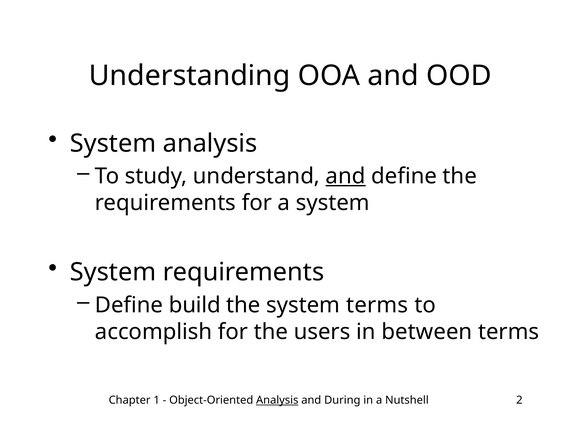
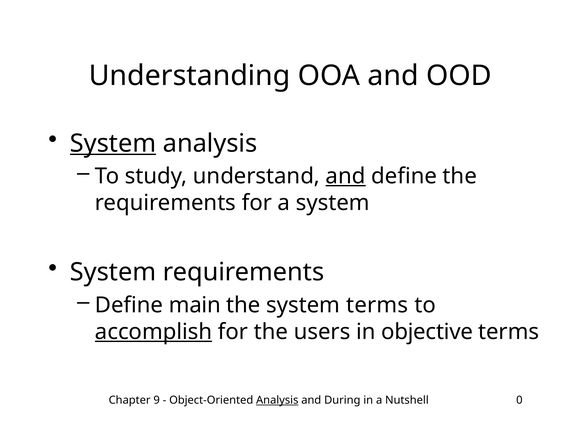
System at (113, 144) underline: none -> present
build: build -> main
accomplish underline: none -> present
between: between -> objective
1: 1 -> 9
2: 2 -> 0
